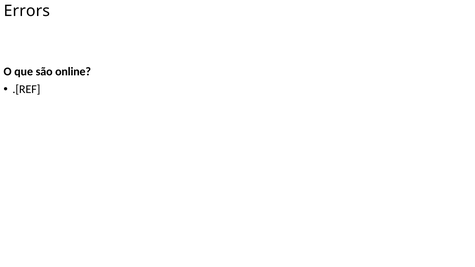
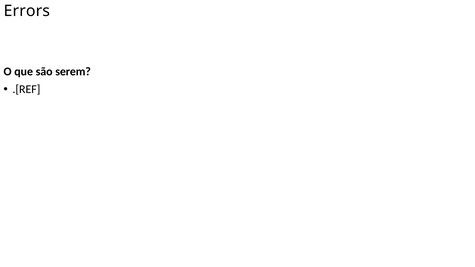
online: online -> serem
